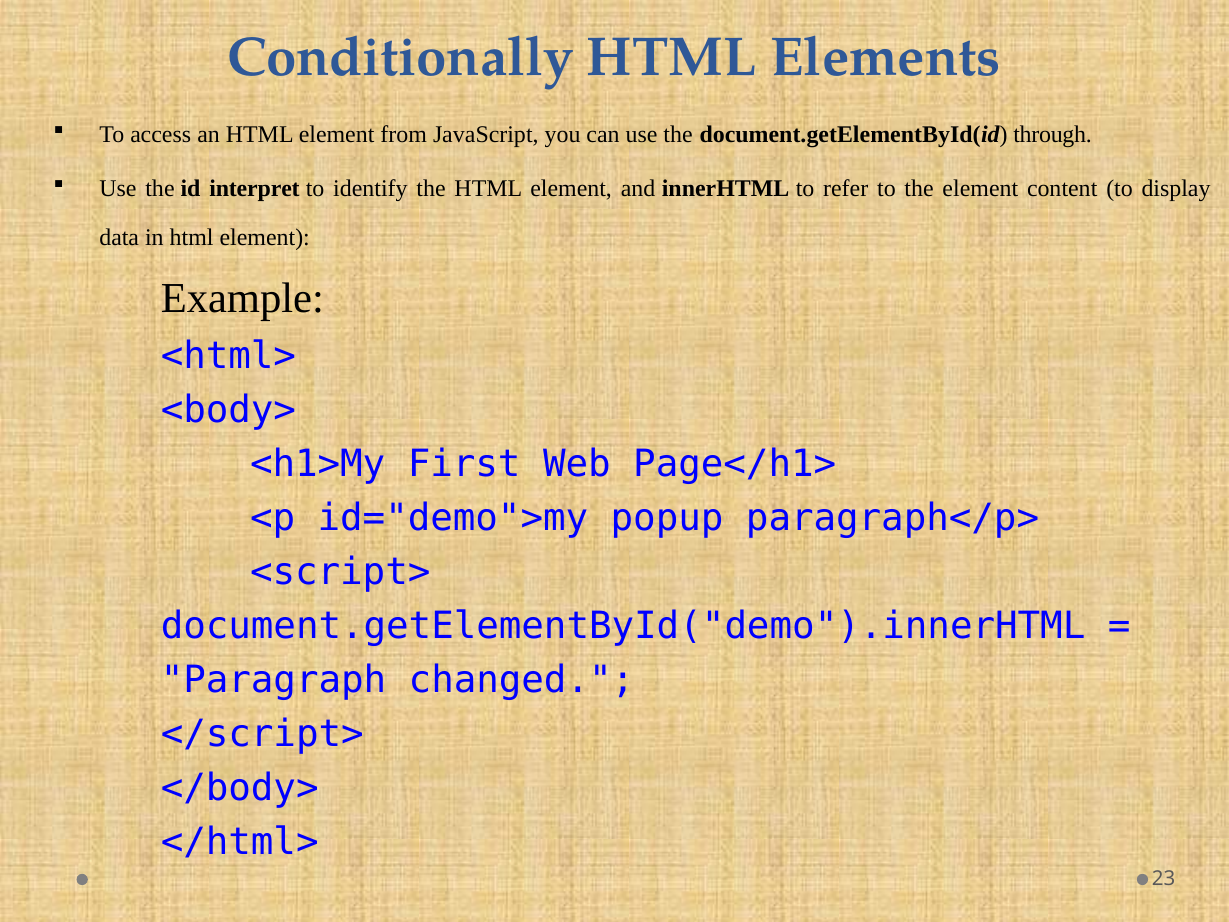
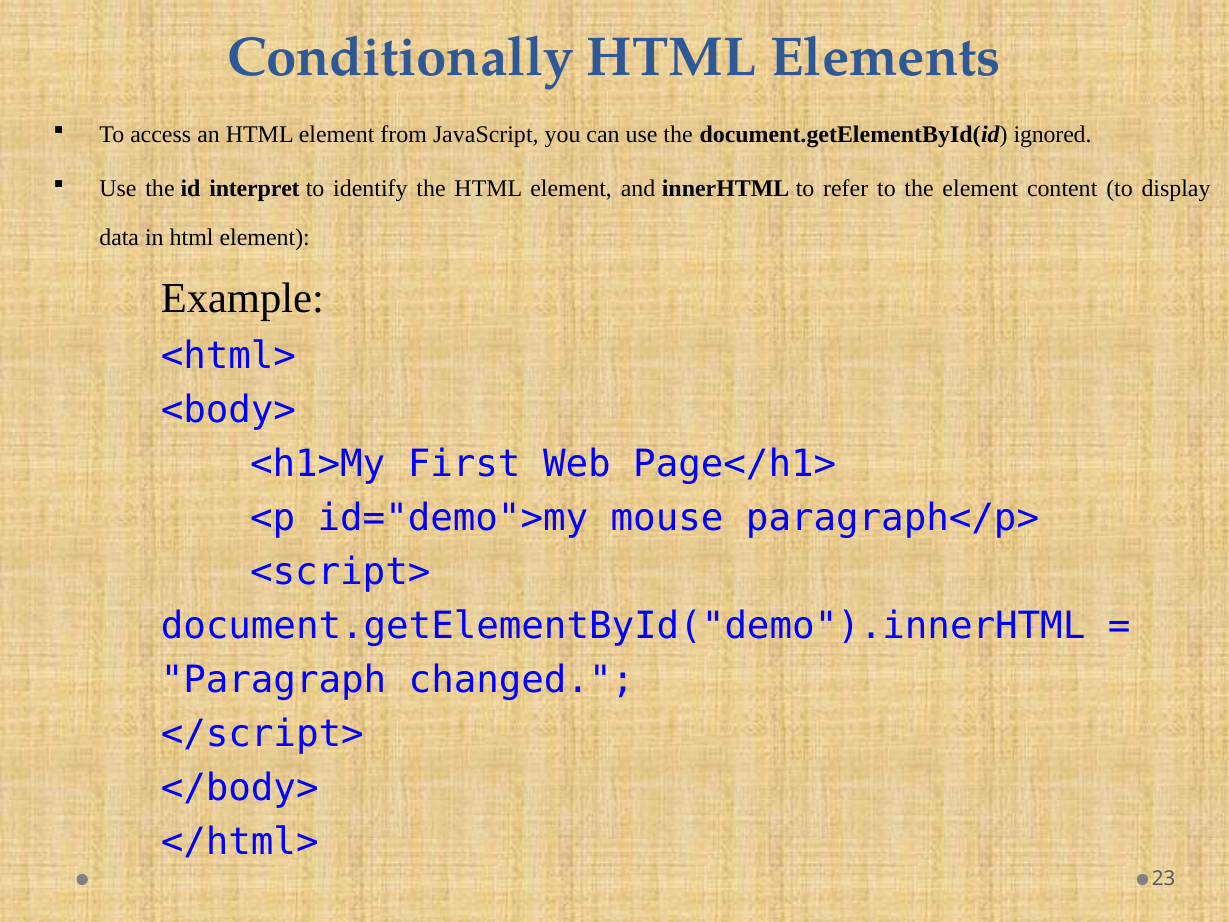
through: through -> ignored
popup: popup -> mouse
